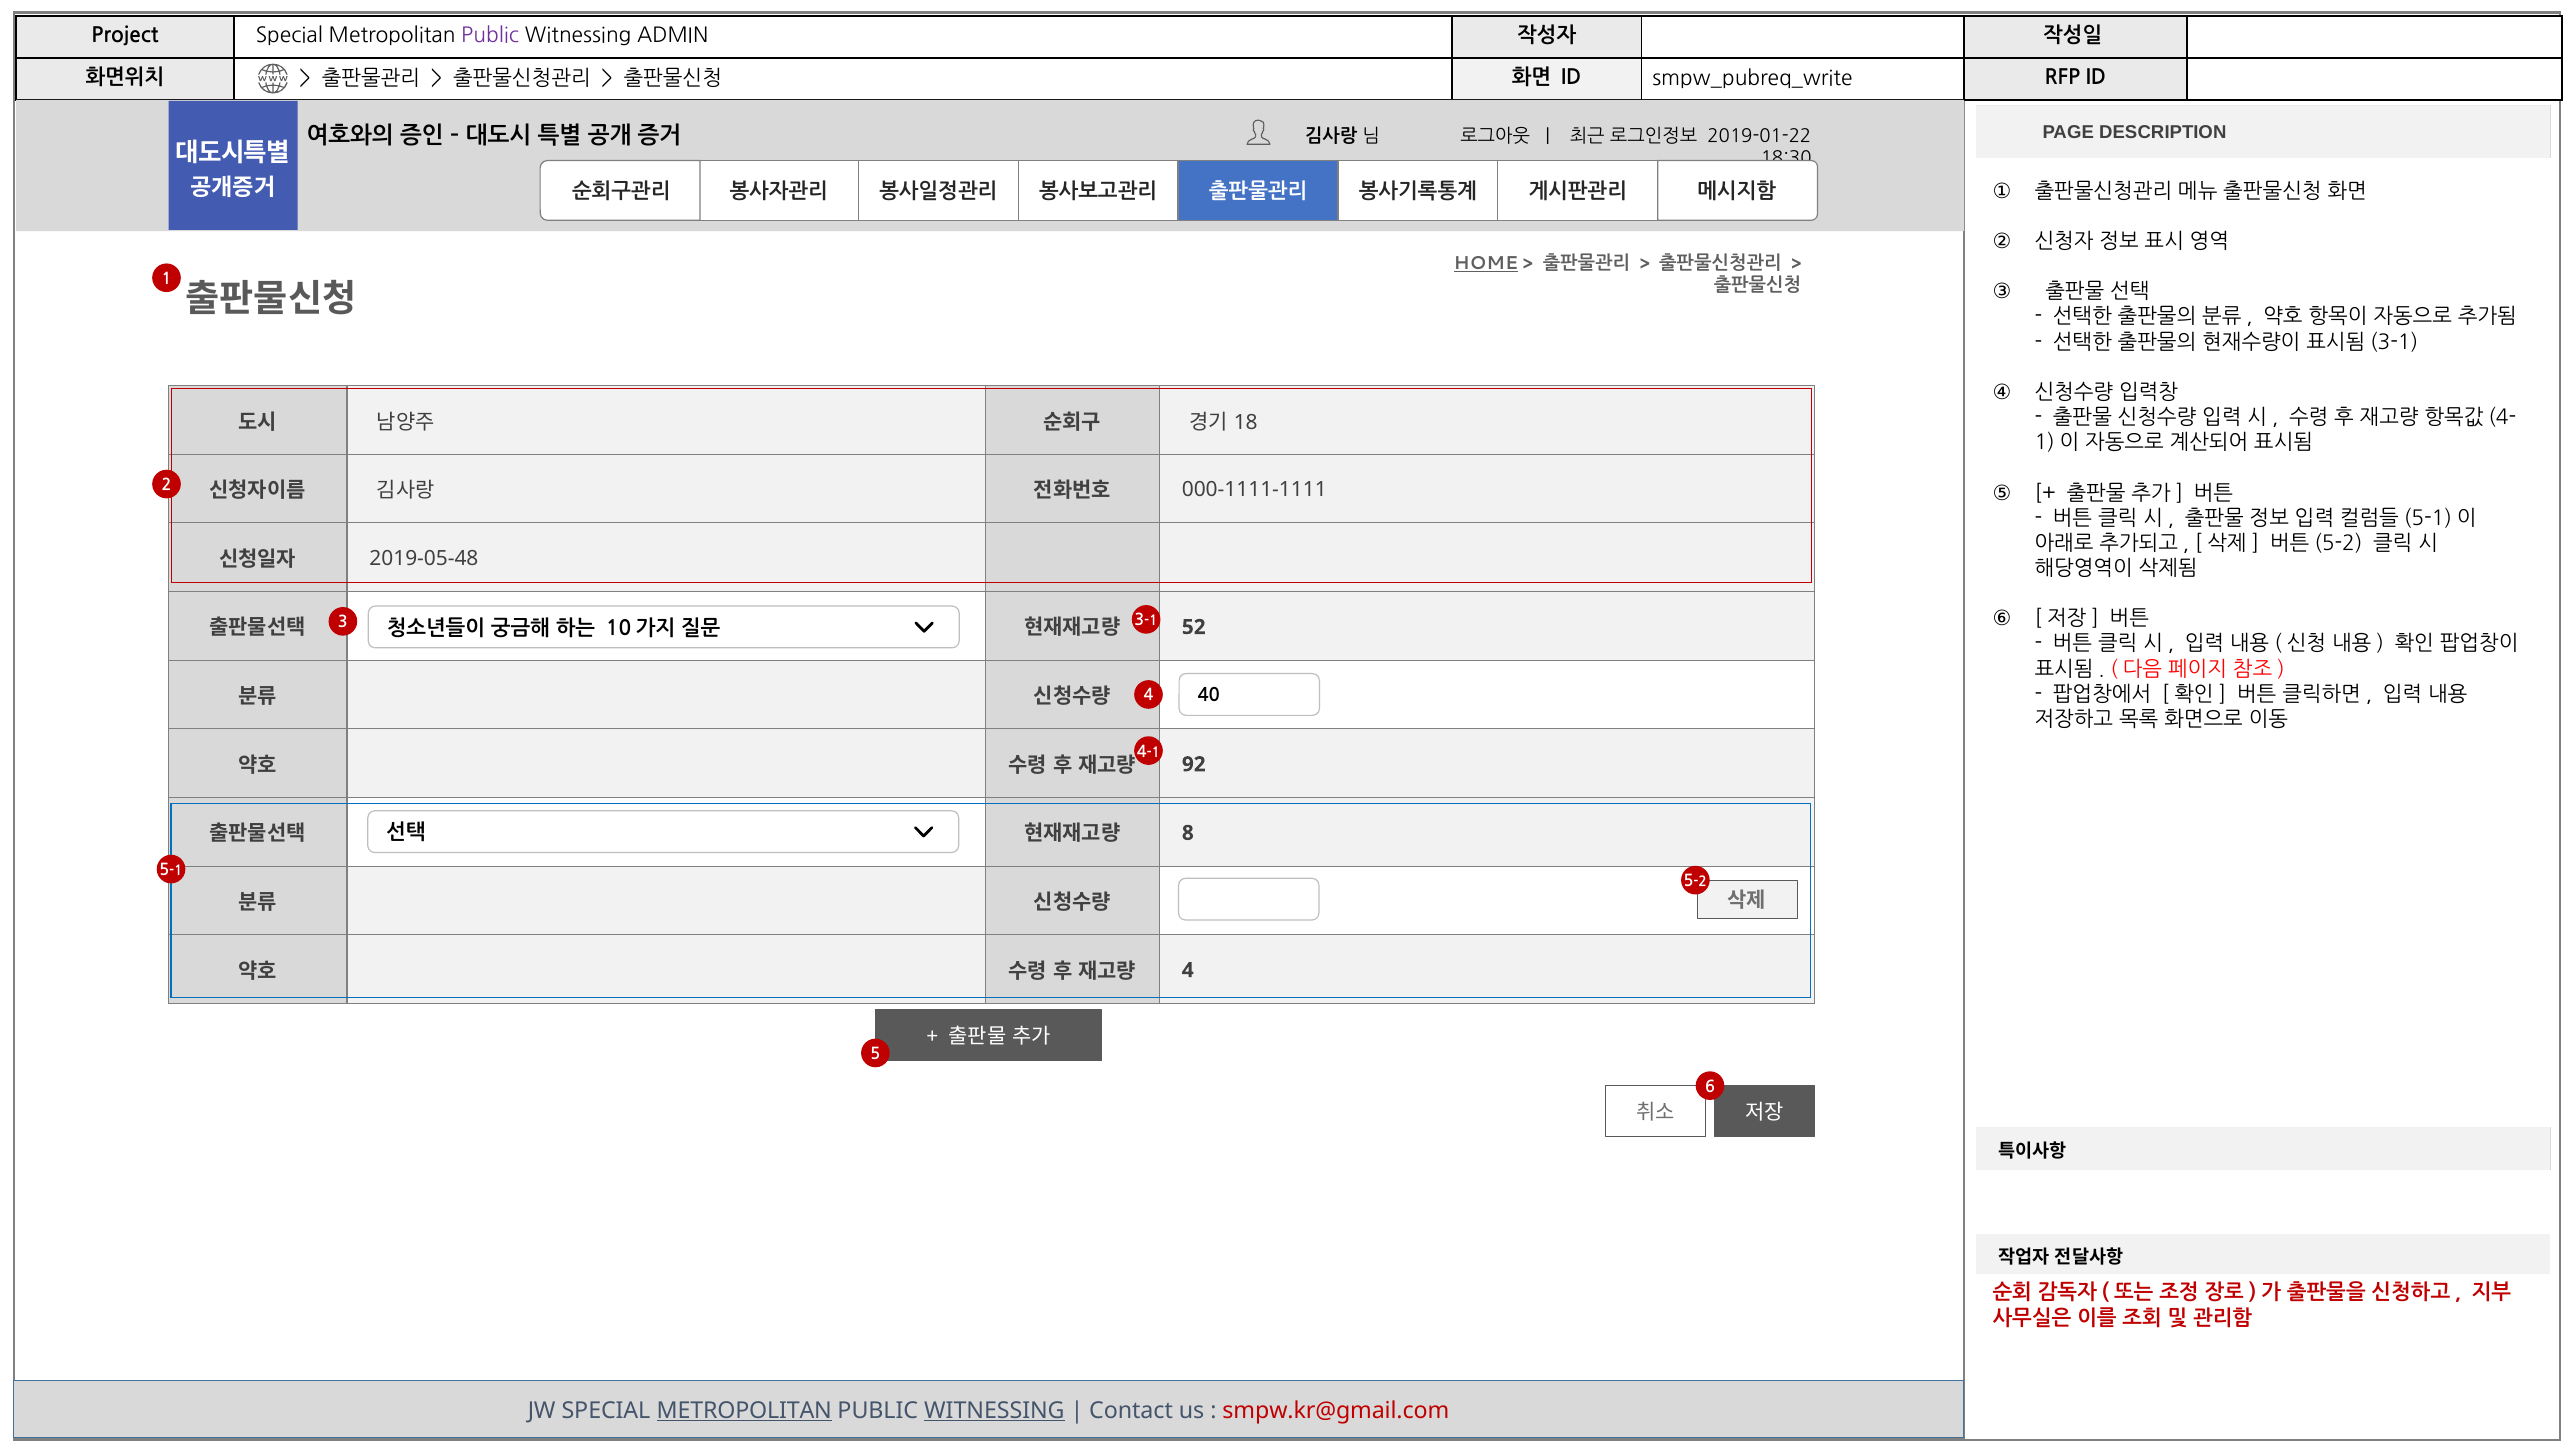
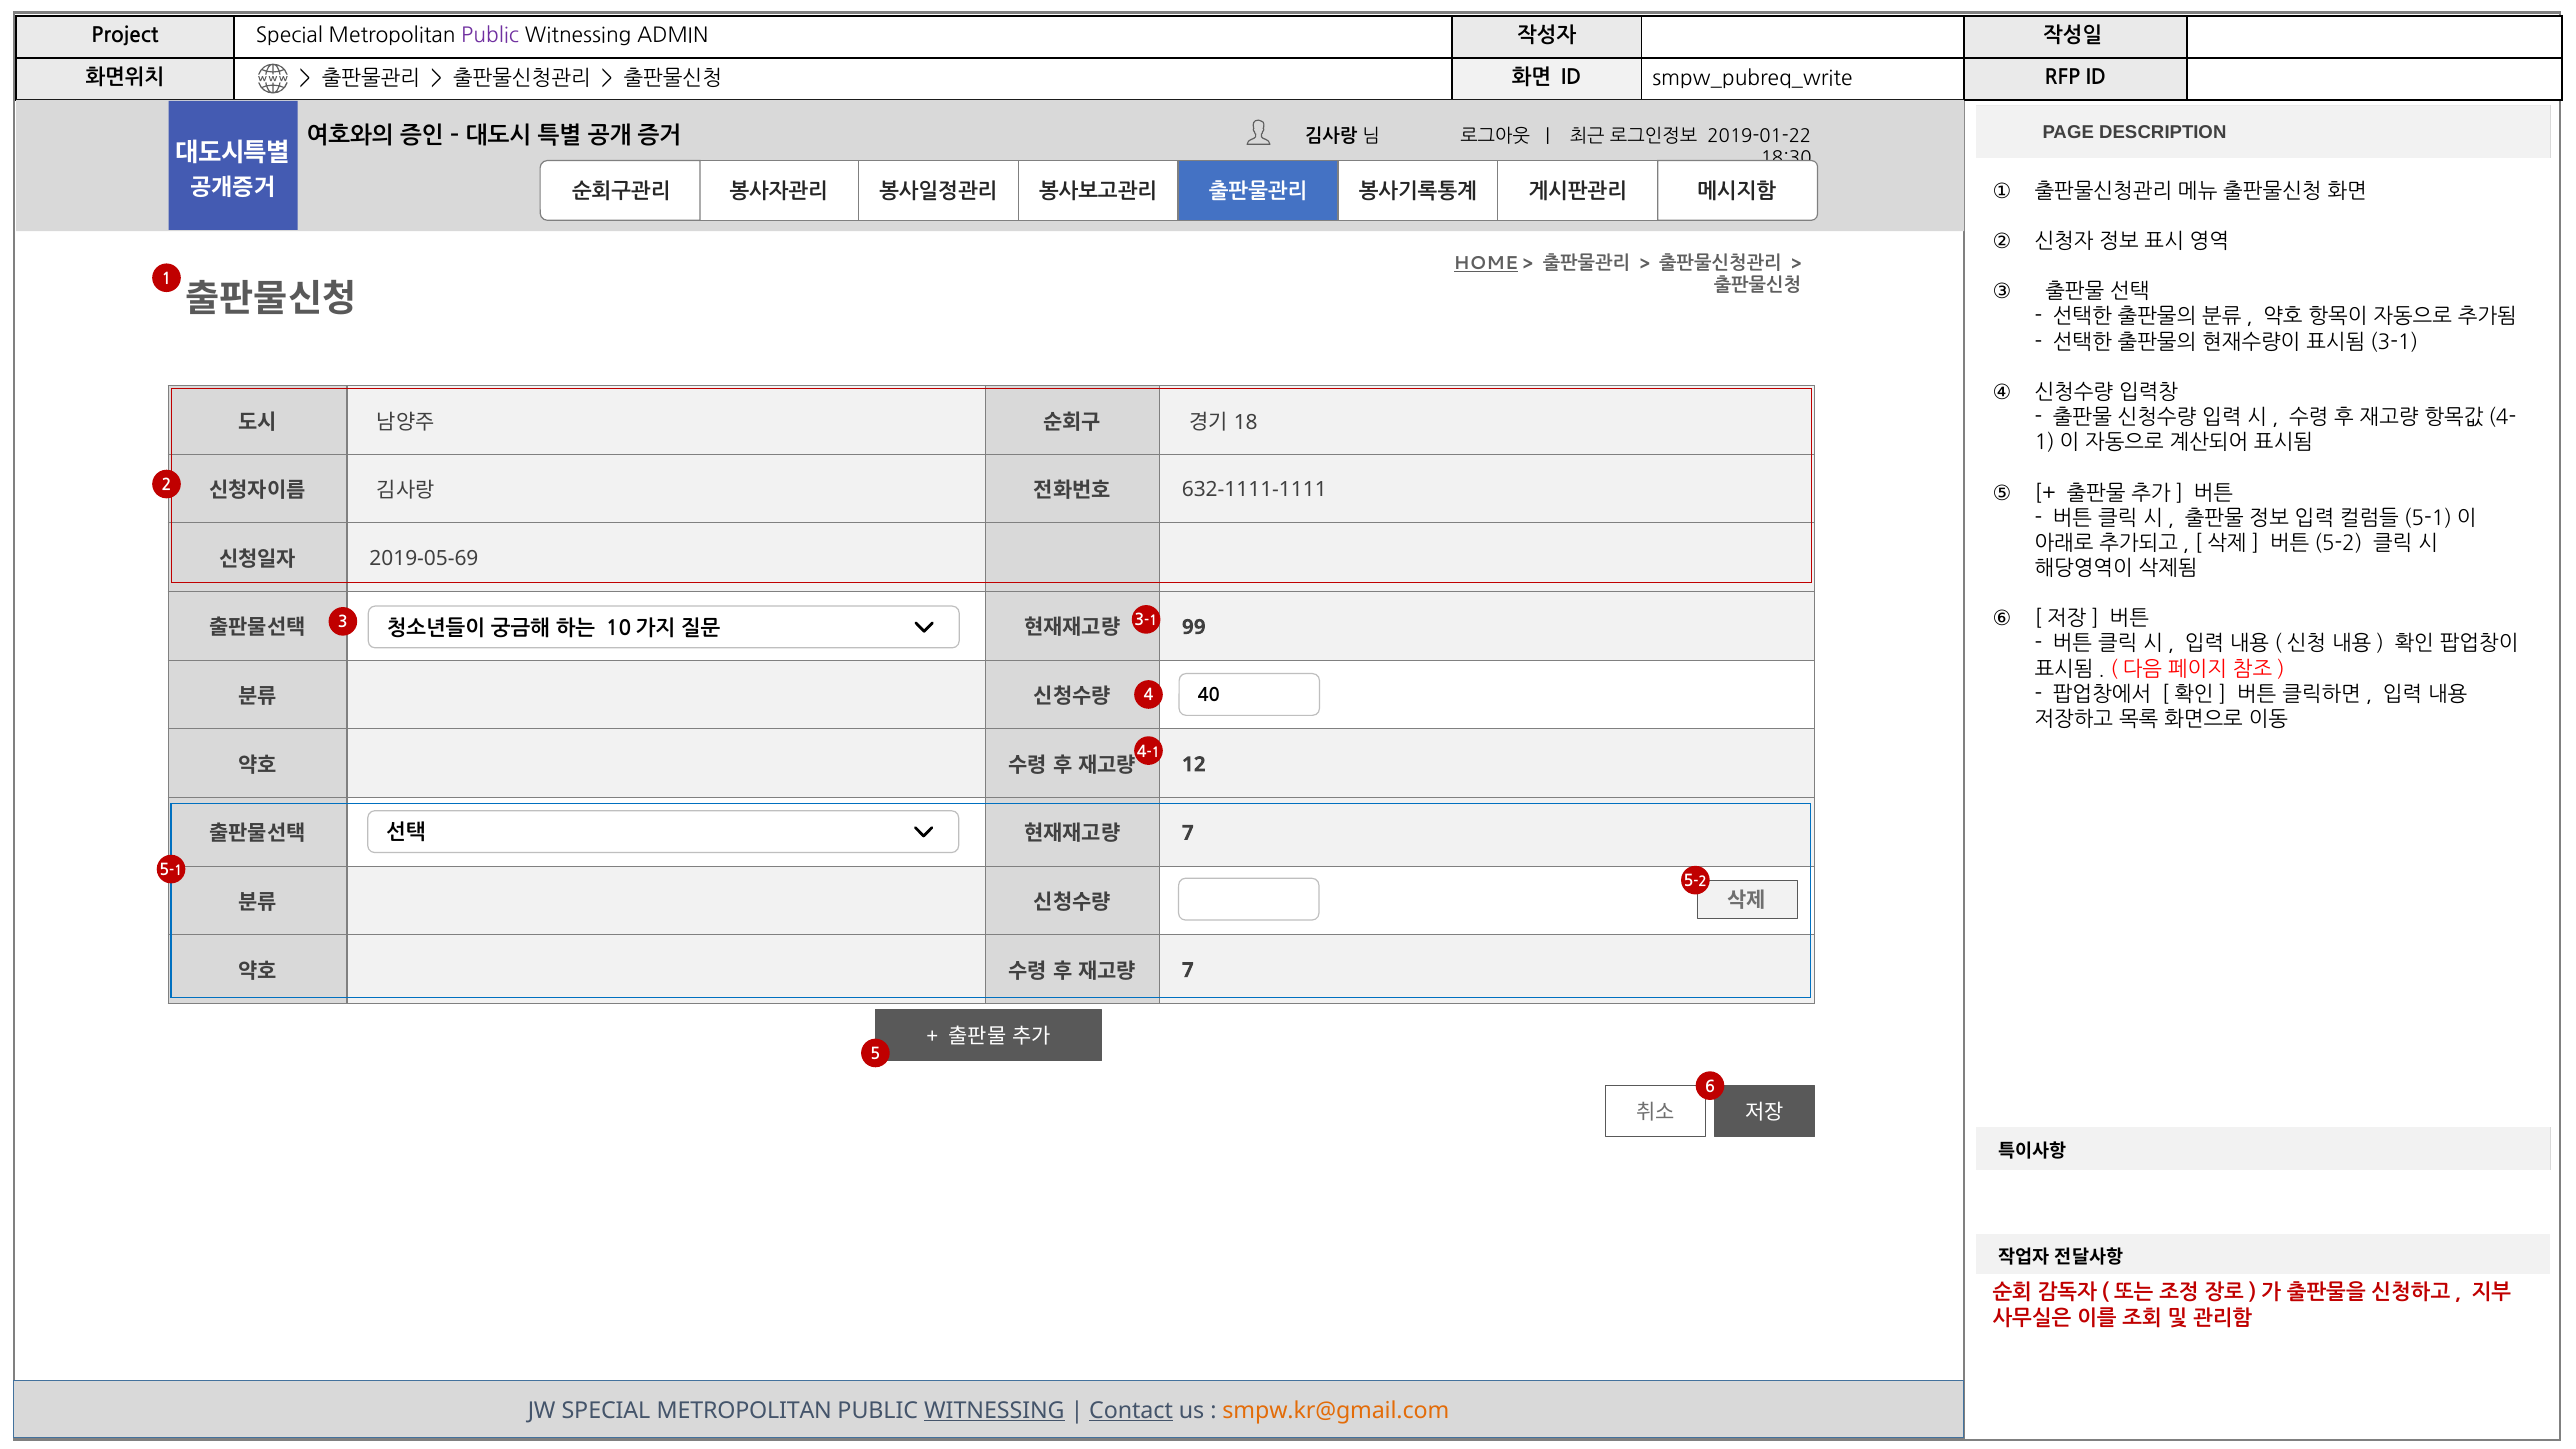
000-1111-1111: 000-1111-1111 -> 632-1111-1111
2019-05-48: 2019-05-48 -> 2019-05-69
52: 52 -> 99
92: 92 -> 12
8 at (1188, 833): 8 -> 7
4 at (1188, 970): 4 -> 7
METROPOLITAN at (744, 1411) underline: present -> none
Contact underline: none -> present
smpw.kr@gmail.com colour: red -> orange
